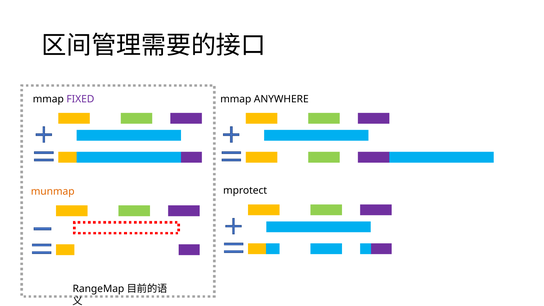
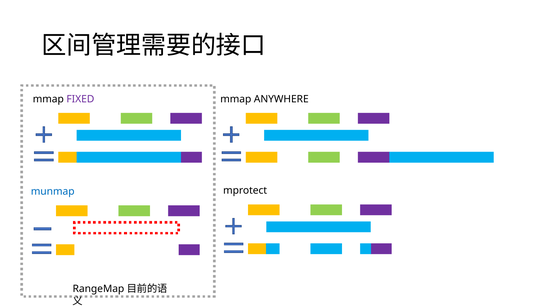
munmap colour: orange -> blue
